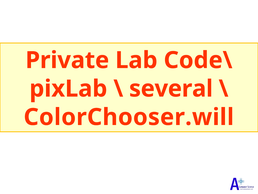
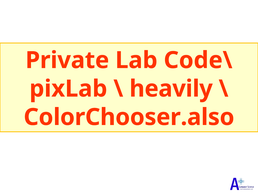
several: several -> heavily
ColorChooser.will: ColorChooser.will -> ColorChooser.also
